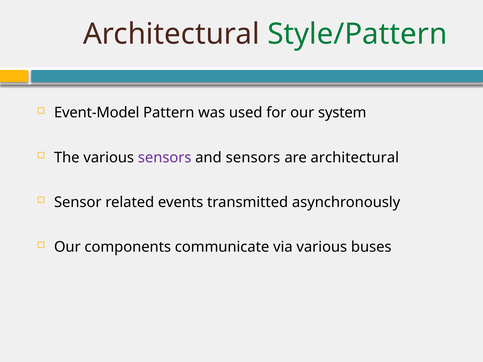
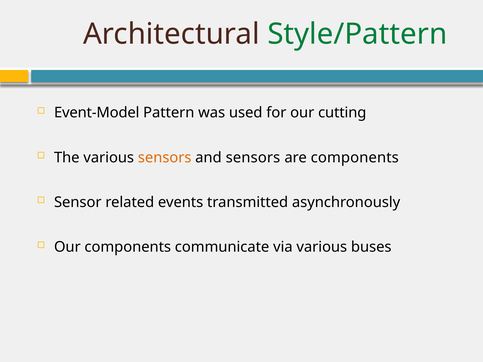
system: system -> cutting
sensors at (165, 158) colour: purple -> orange
are architectural: architectural -> components
